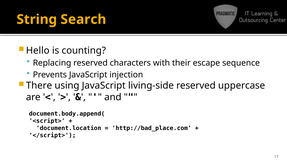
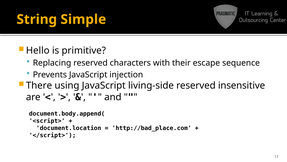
Search: Search -> Simple
counting: counting -> primitive
uppercase: uppercase -> insensitive
